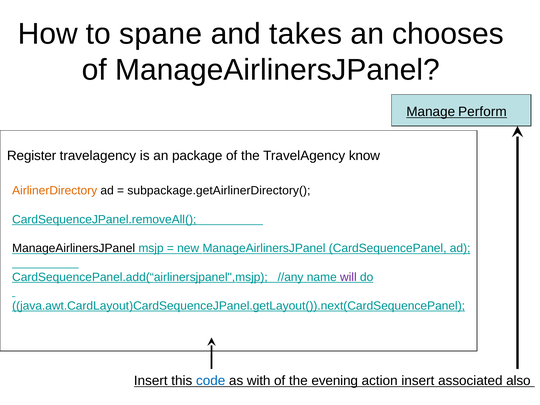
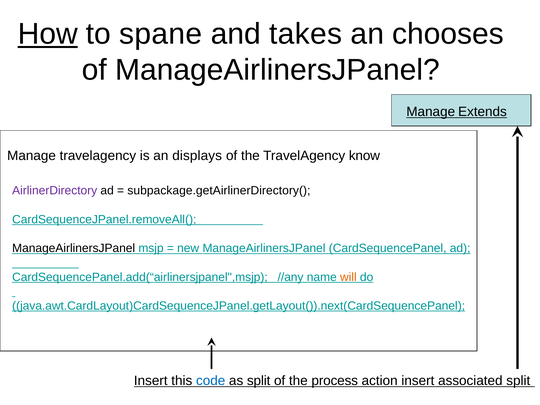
How underline: none -> present
Perform: Perform -> Extends
Register at (32, 156): Register -> Manage
package: package -> displays
AirlinerDirectory colour: orange -> purple
will colour: purple -> orange
as with: with -> split
evening: evening -> process
associated also: also -> split
